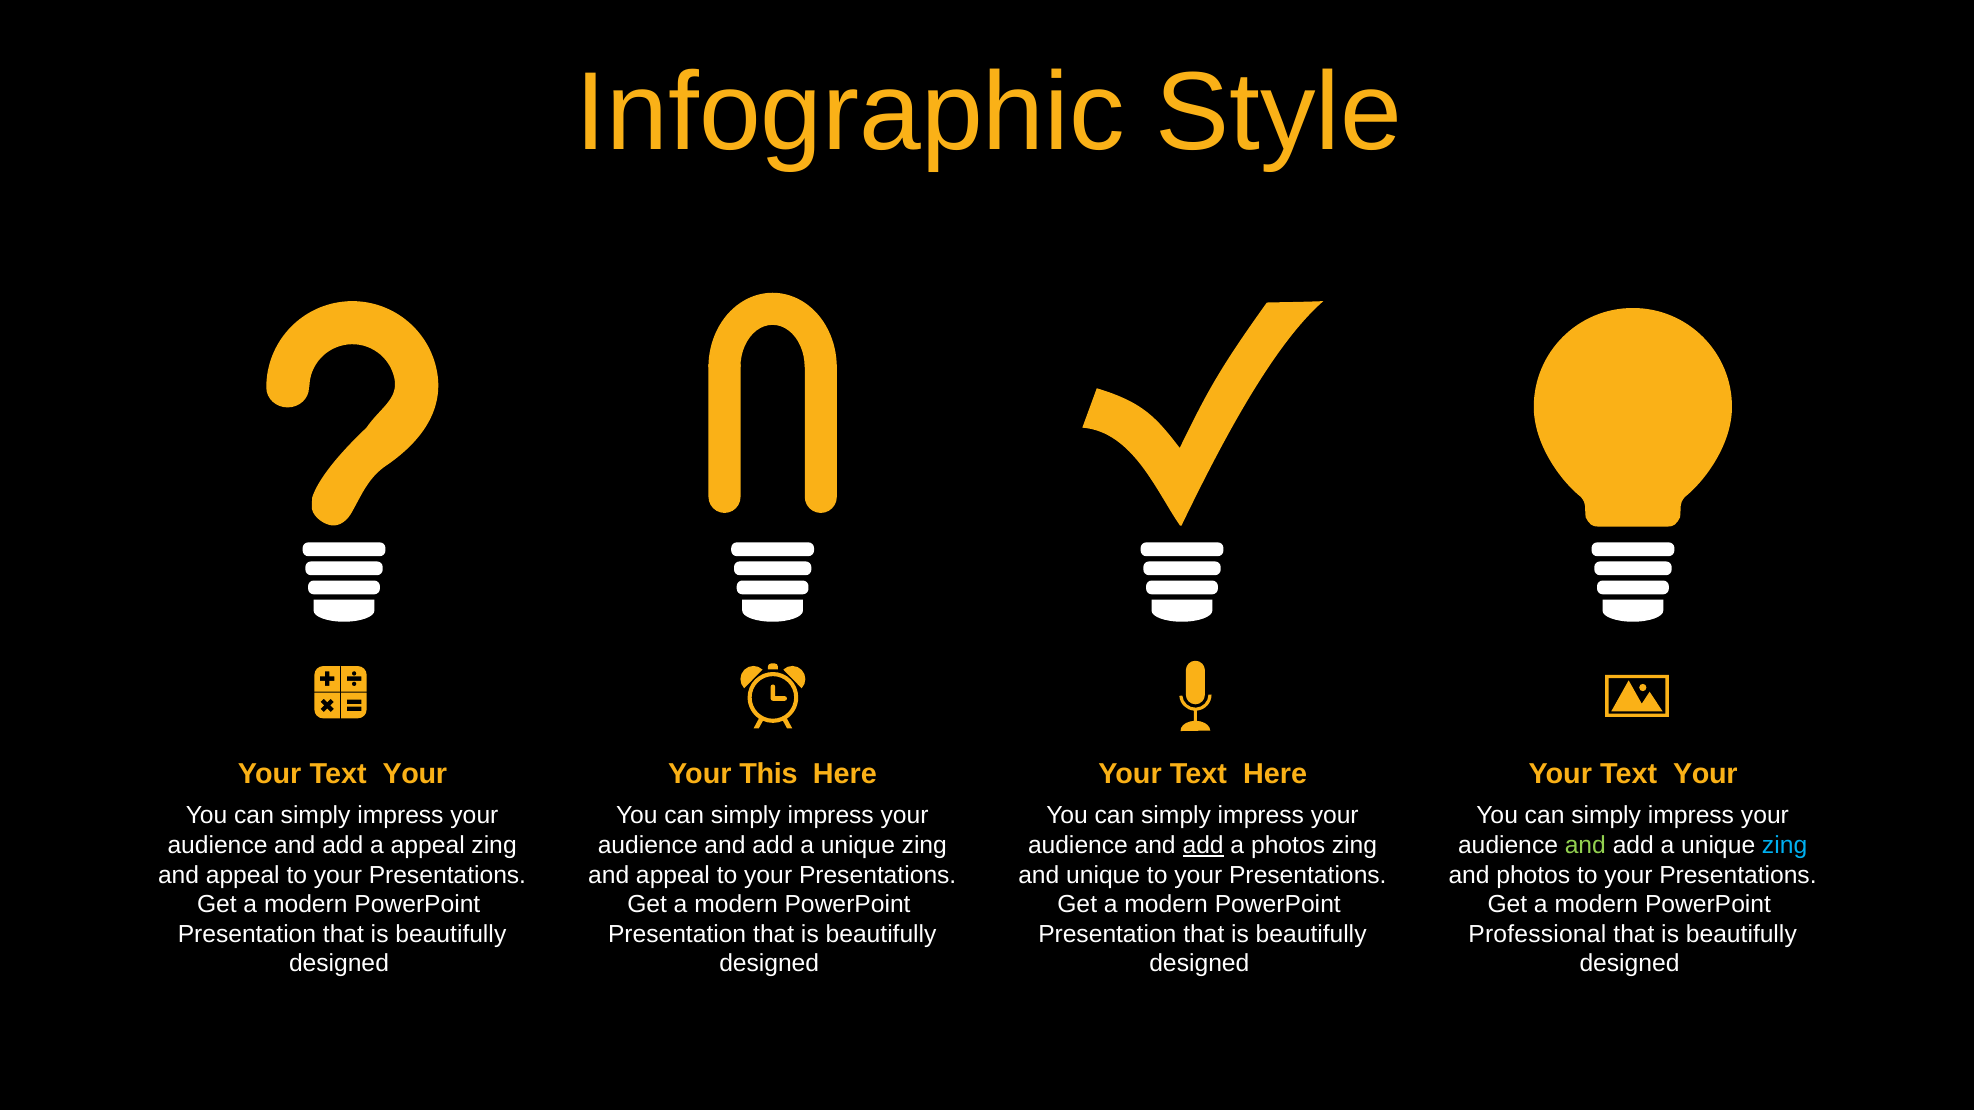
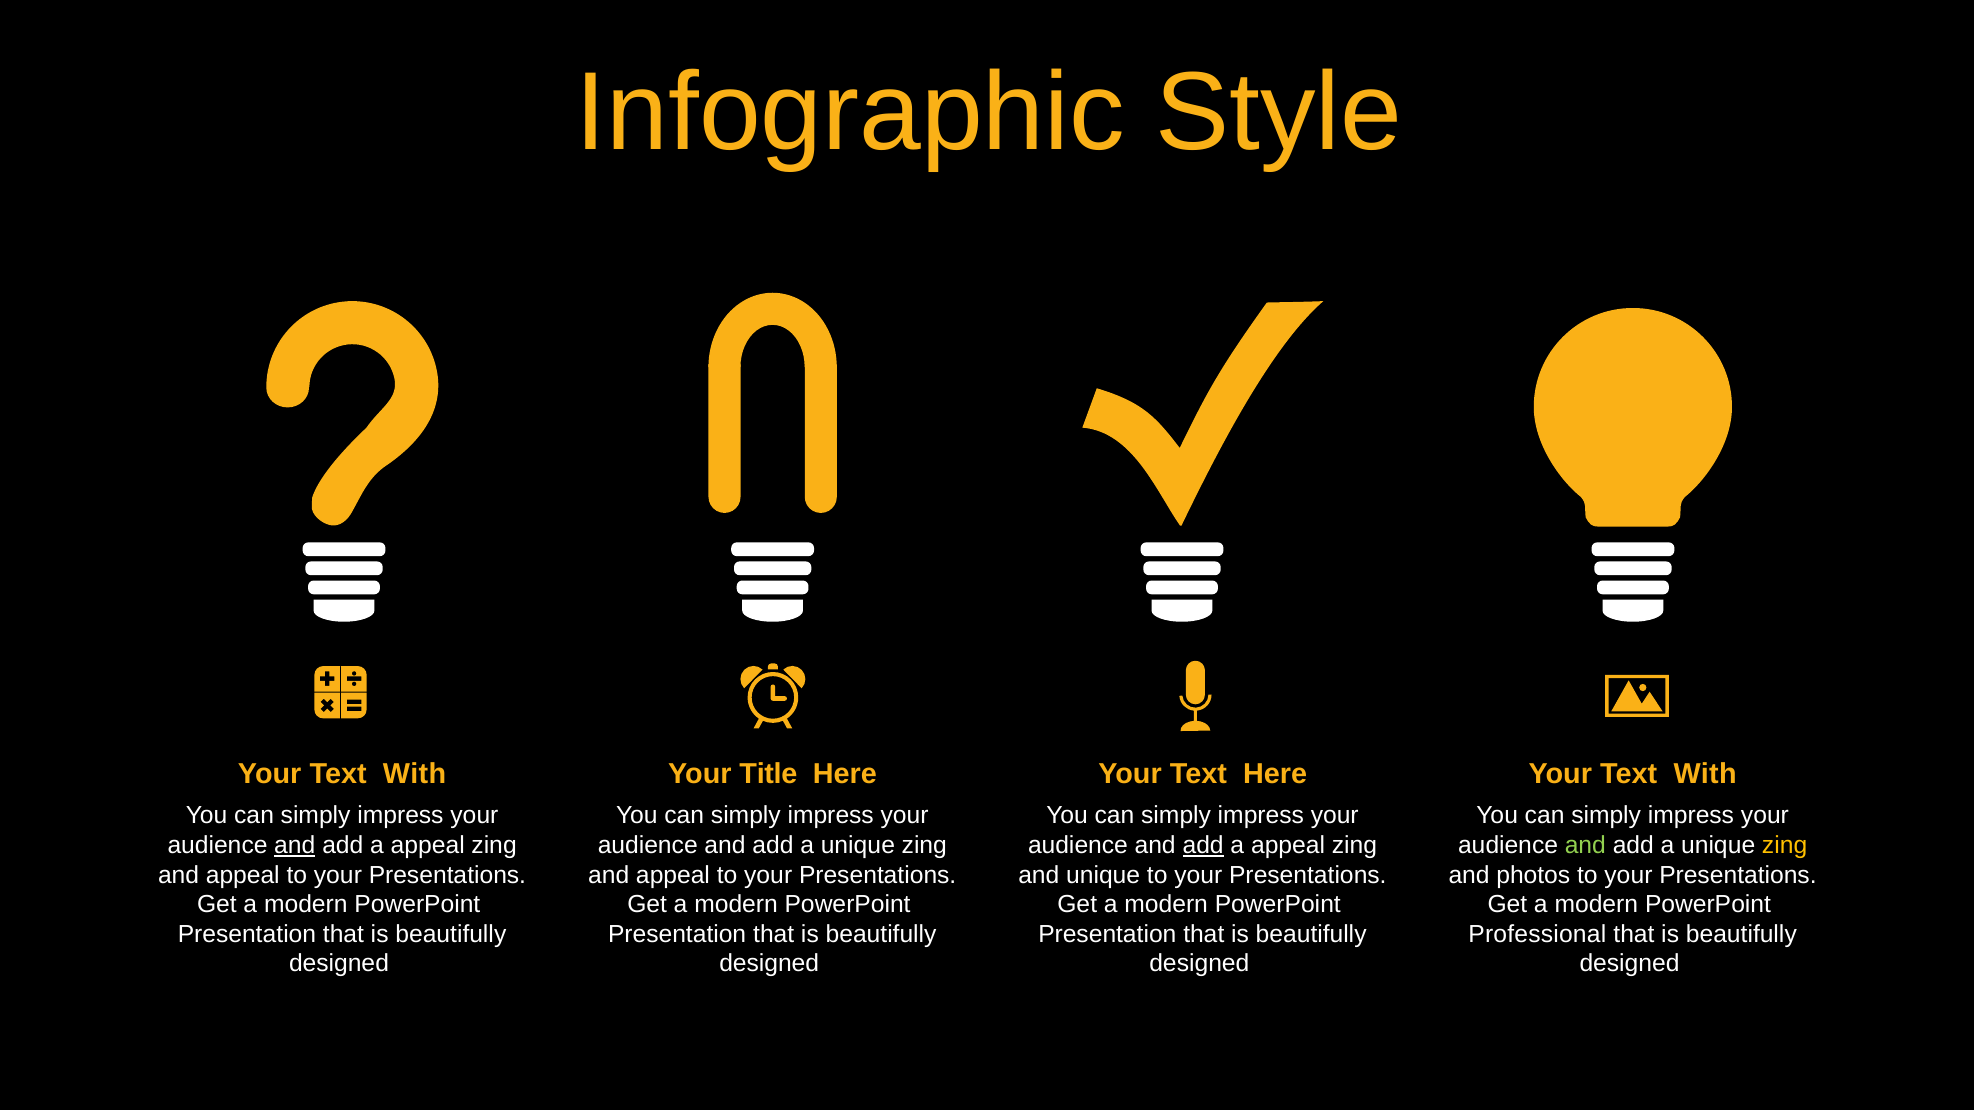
Your at (415, 774): Your -> With
This: This -> Title
Your at (1705, 774): Your -> With
and at (295, 846) underline: none -> present
photos at (1288, 846): photos -> appeal
zing at (1785, 846) colour: light blue -> yellow
